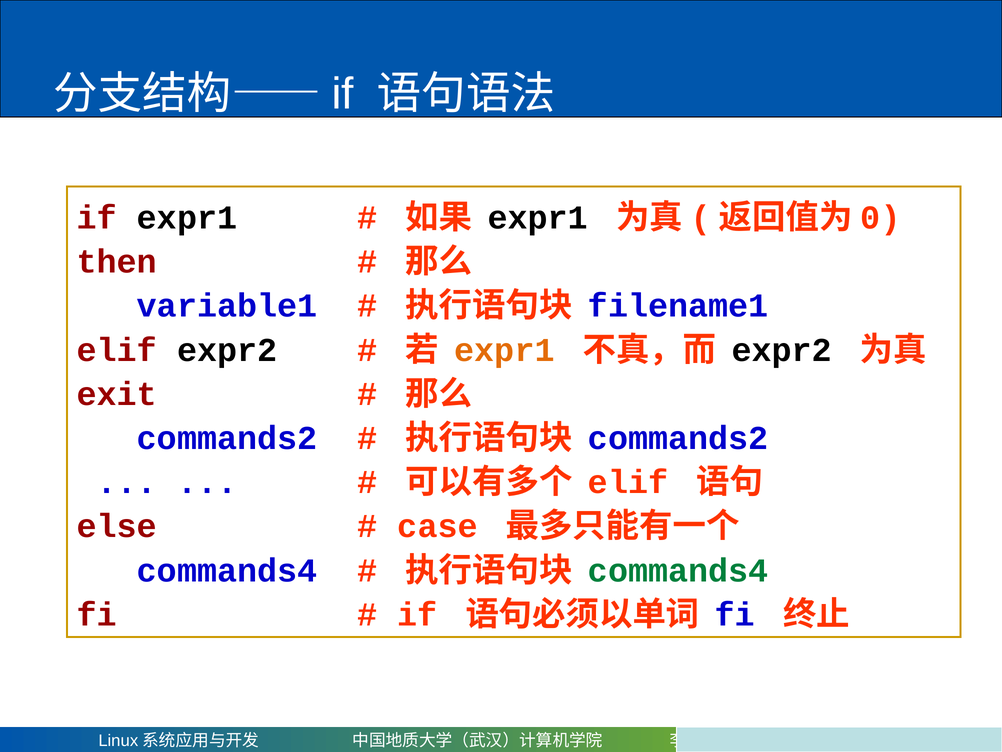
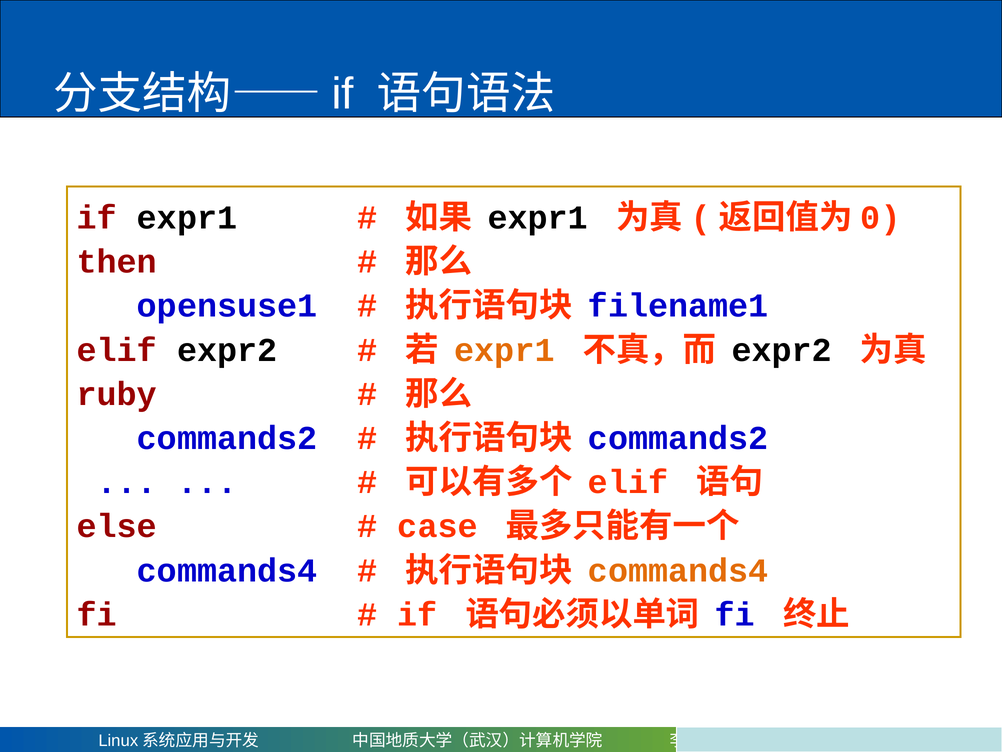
variable1: variable1 -> opensuse1
exit: exit -> ruby
commands4 at (678, 570) colour: green -> orange
